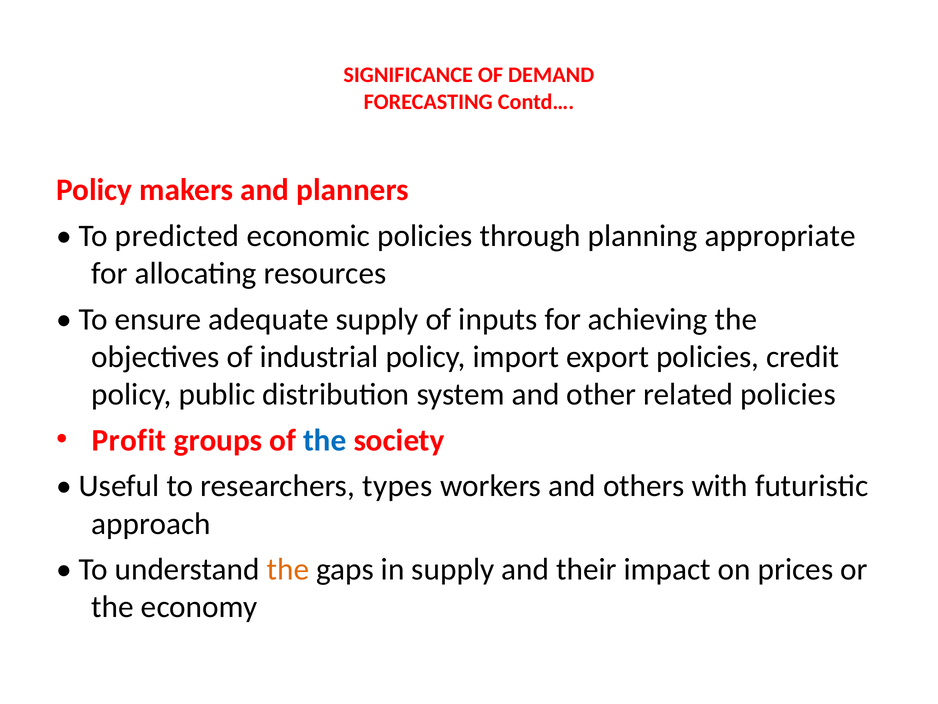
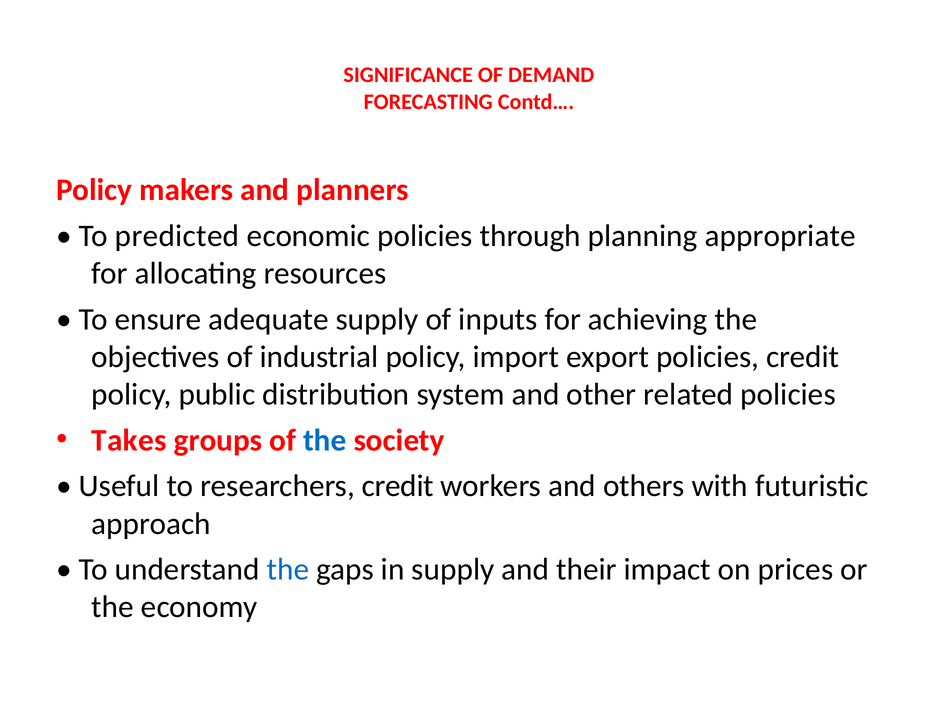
Profit: Profit -> Takes
researchers types: types -> credit
the at (288, 569) colour: orange -> blue
